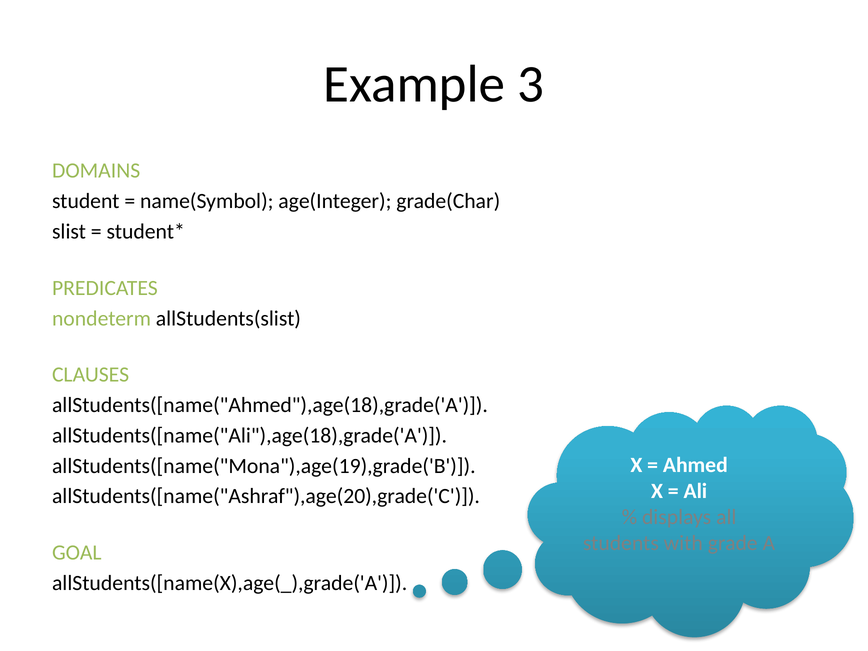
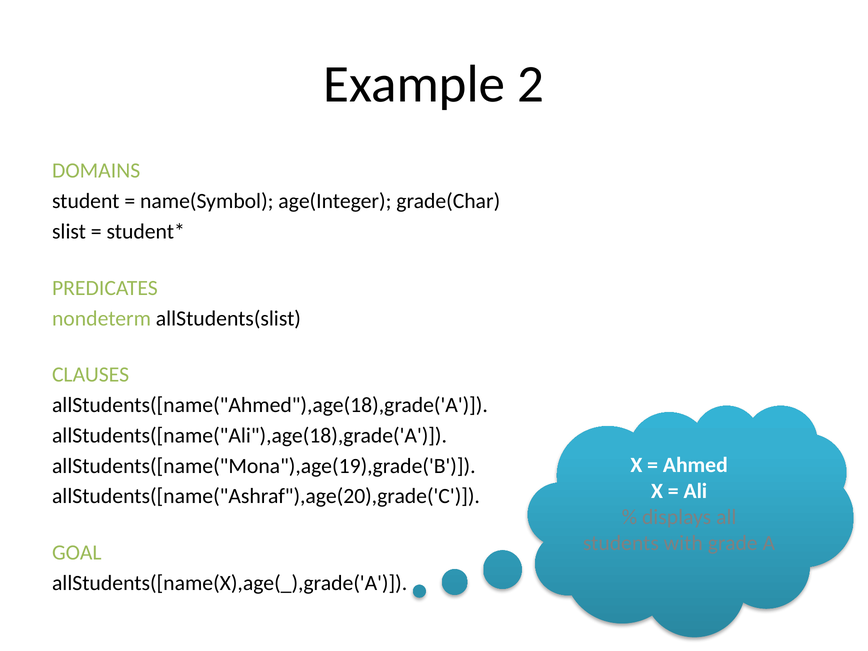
3: 3 -> 2
